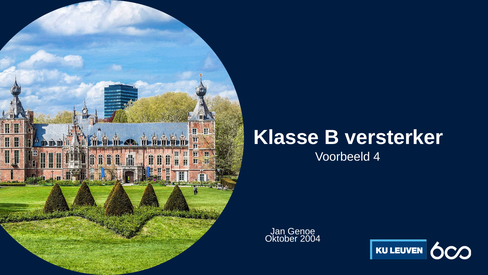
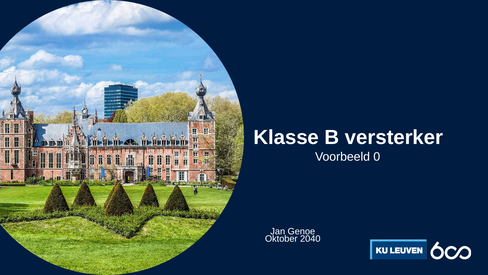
4: 4 -> 0
2004: 2004 -> 2040
